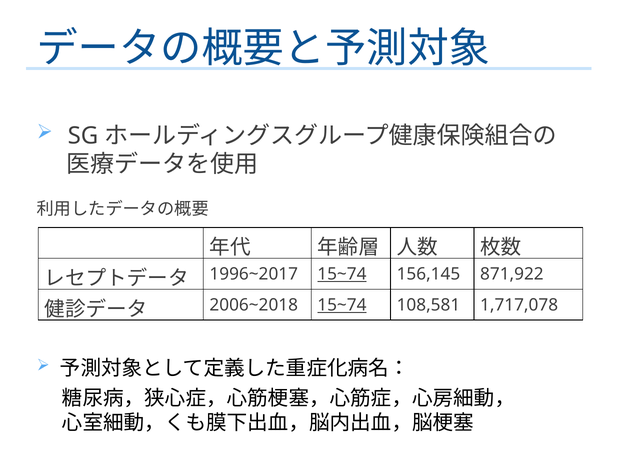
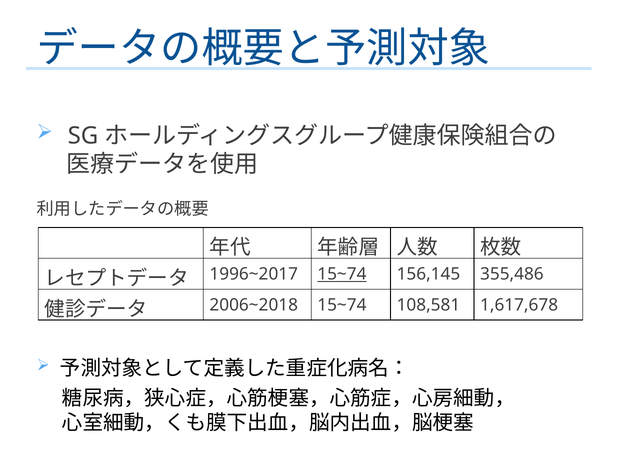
871,922: 871,922 -> 355,486
15~74 at (342, 305) underline: present -> none
1,717,078: 1,717,078 -> 1,617,678
